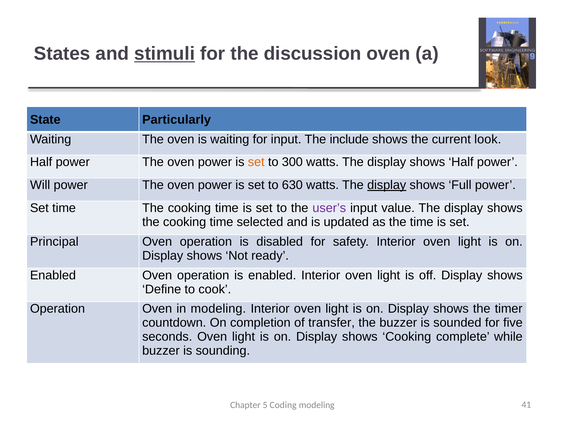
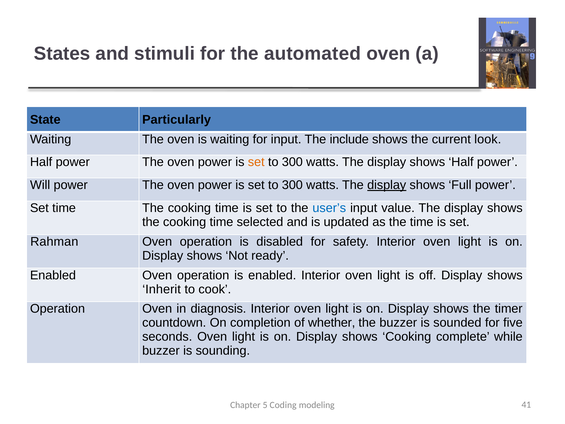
stimuli underline: present -> none
discussion: discussion -> automated
630 at (292, 185): 630 -> 300
user’s colour: purple -> blue
Principal: Principal -> Rahman
Define: Define -> Inherit
in modeling: modeling -> diagnosis
transfer: transfer -> whether
